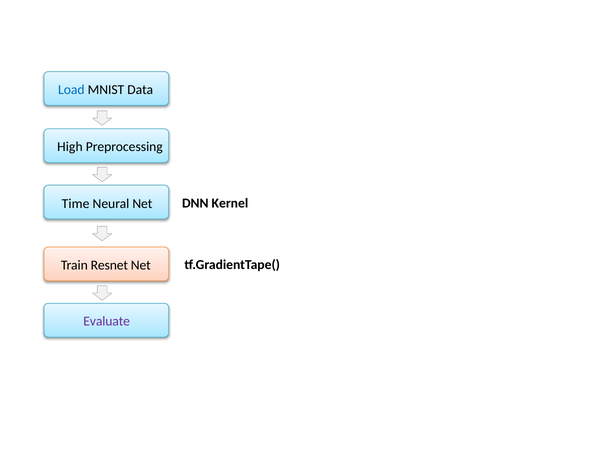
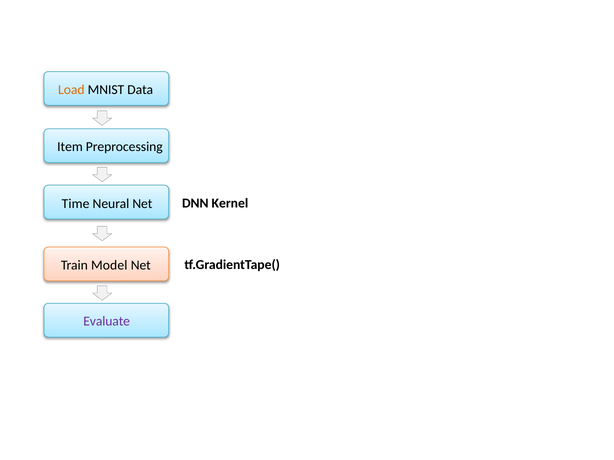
Load colour: blue -> orange
High: High -> Item
Resnet: Resnet -> Model
